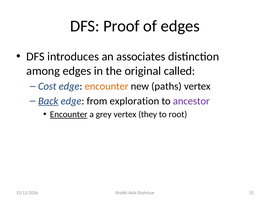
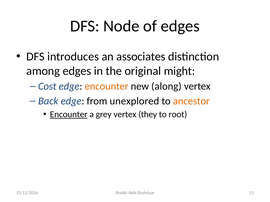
Proof: Proof -> Node
called: called -> might
paths: paths -> along
Back underline: present -> none
exploration: exploration -> unexplored
ancestor colour: purple -> orange
